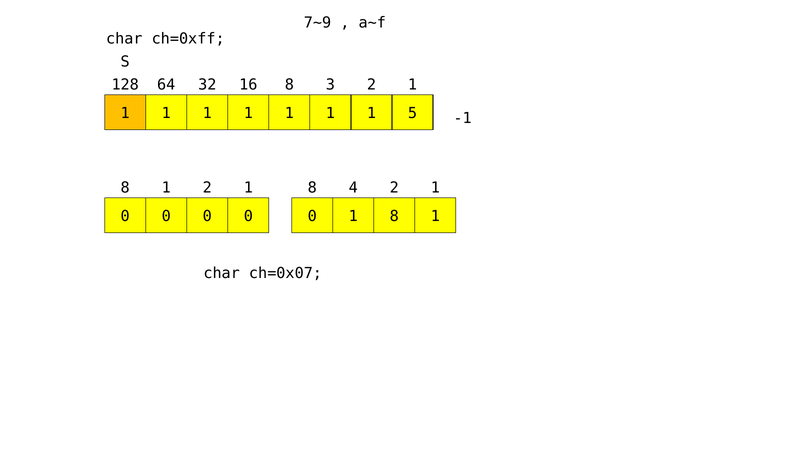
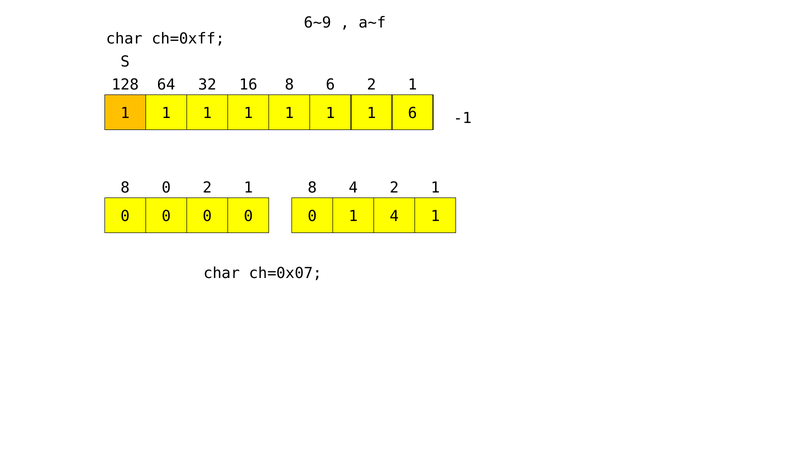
7~9: 7~9 -> 6~9
8 3: 3 -> 6
1 5: 5 -> 6
1 at (166, 188): 1 -> 0
0 1 8: 8 -> 4
